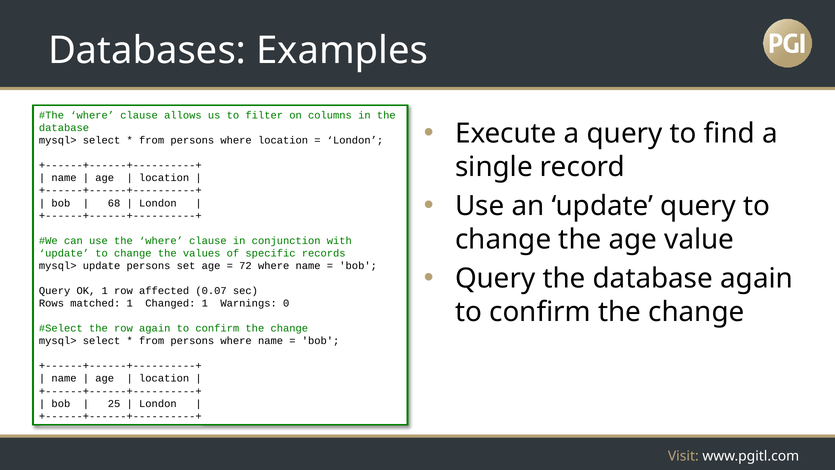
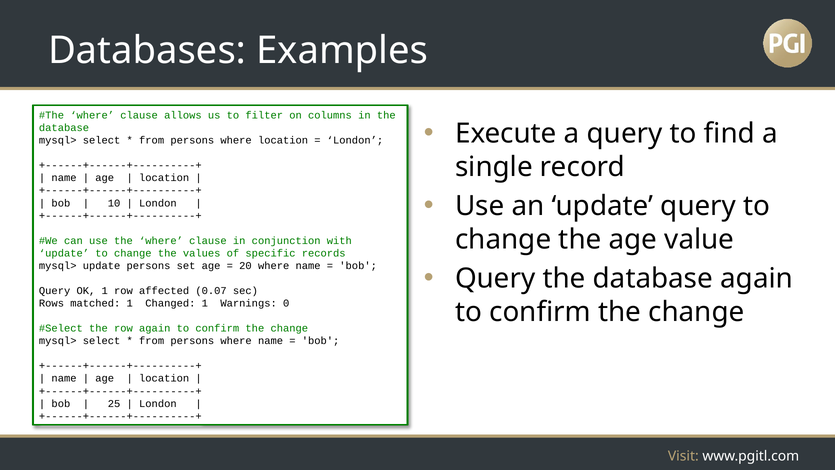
68: 68 -> 10
72: 72 -> 20
